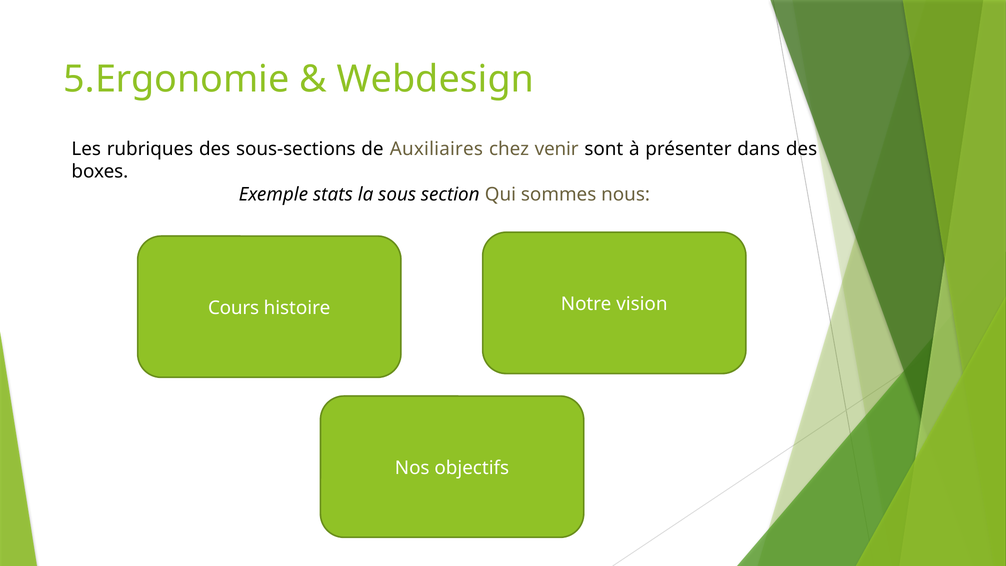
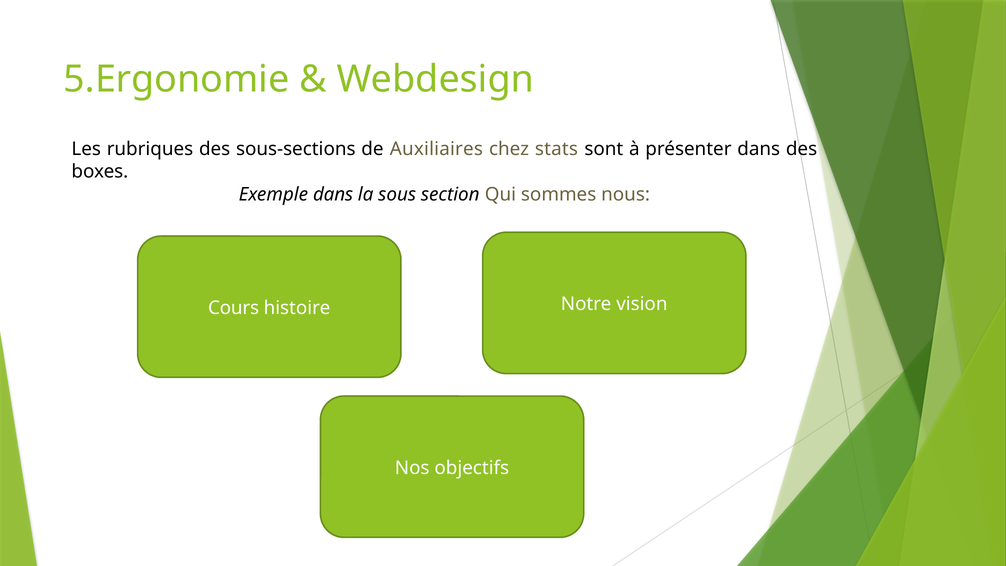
venir: venir -> stats
Exemple stats: stats -> dans
